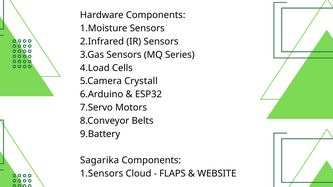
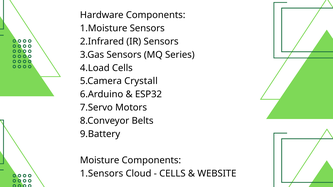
Sagarika: Sagarika -> Moisture
FLAPS at (173, 174): FLAPS -> CELLS
